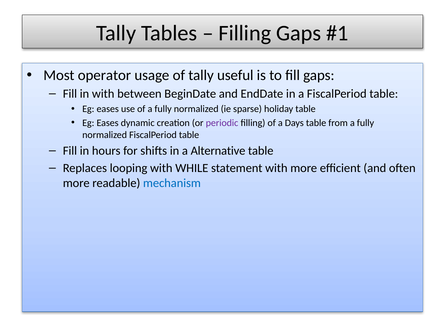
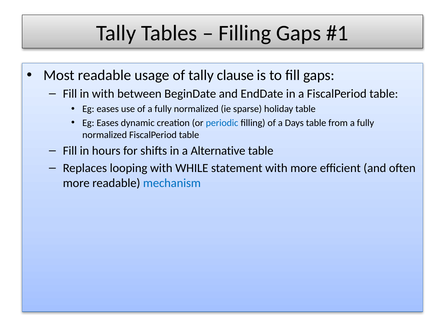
Most operator: operator -> readable
useful: useful -> clause
periodic colour: purple -> blue
